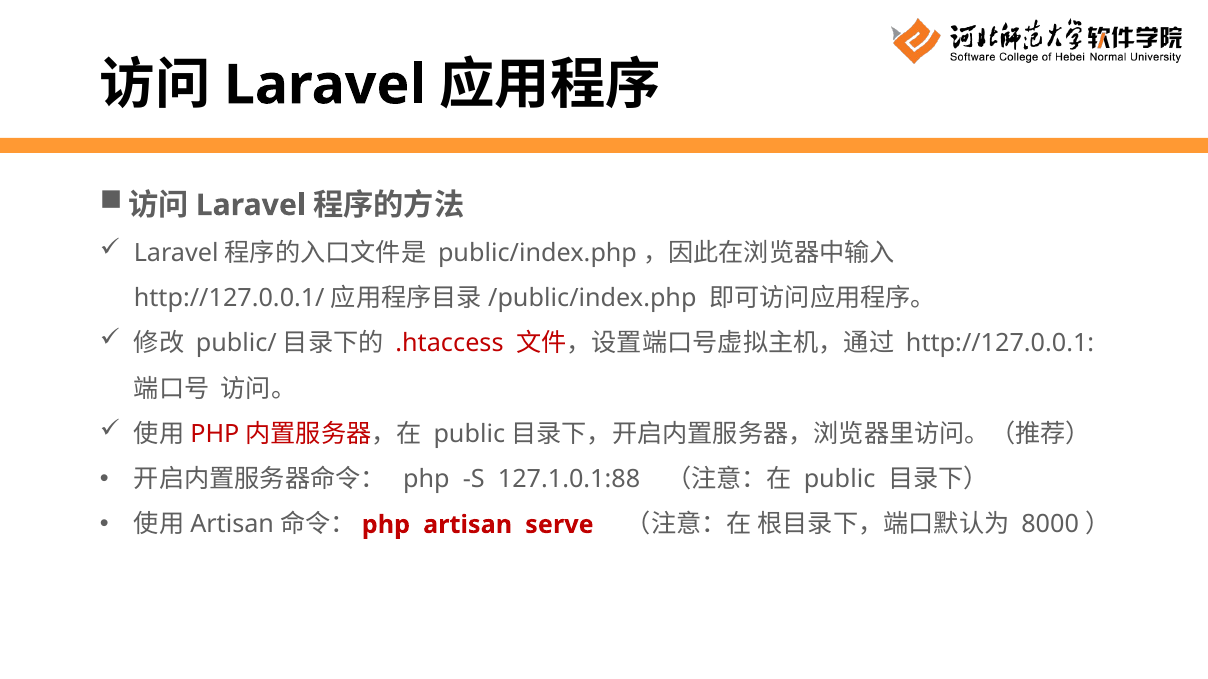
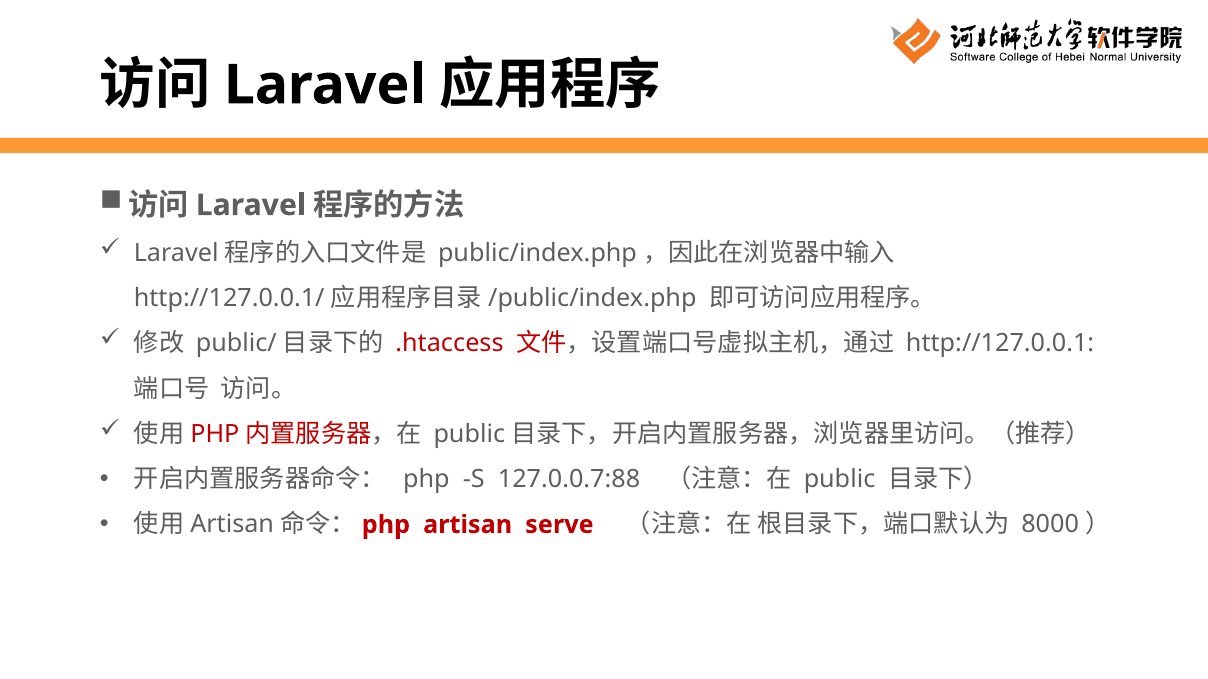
127.1.0.1:88: 127.1.0.1:88 -> 127.0.0.7:88
